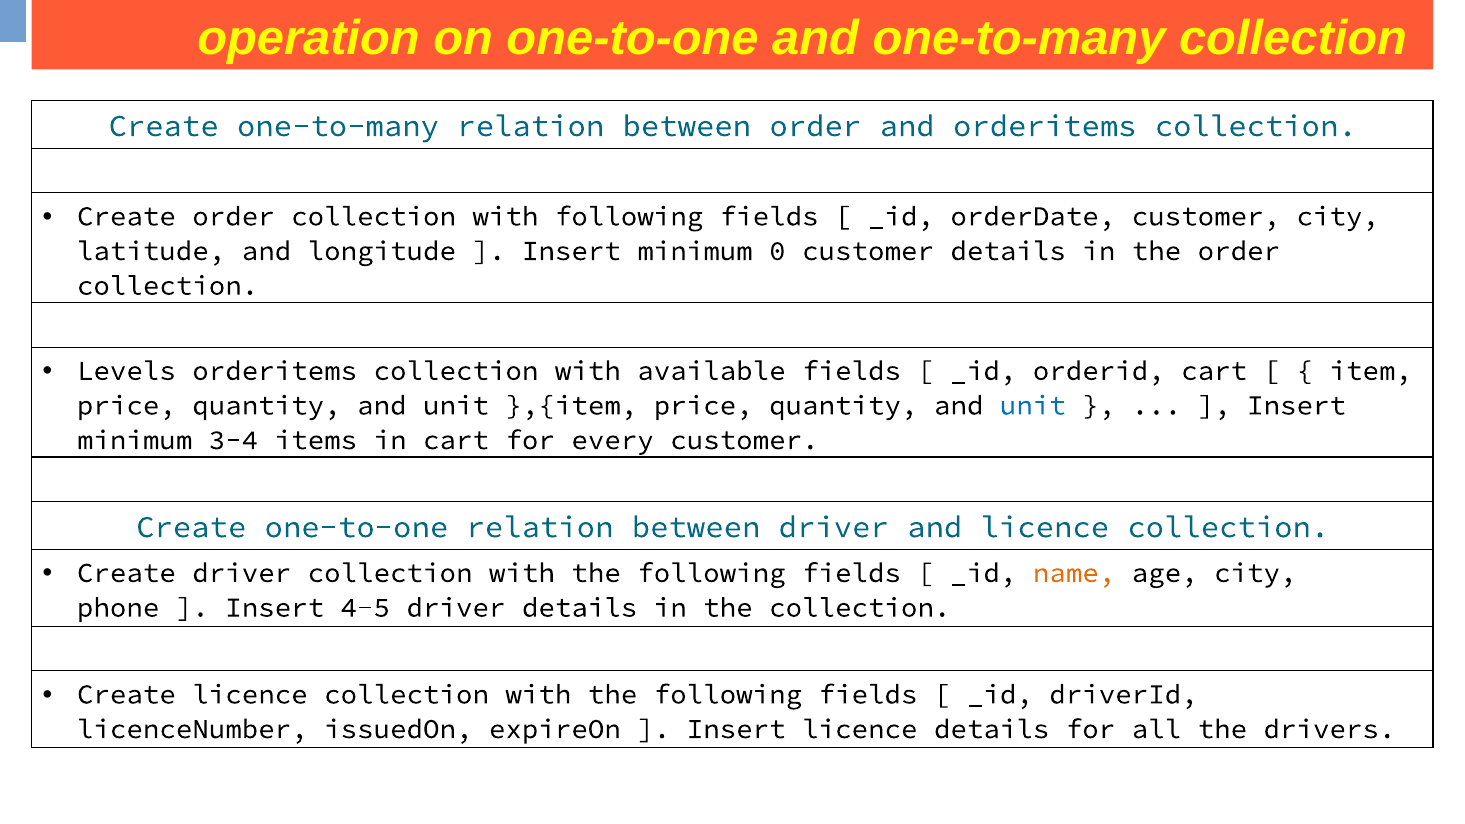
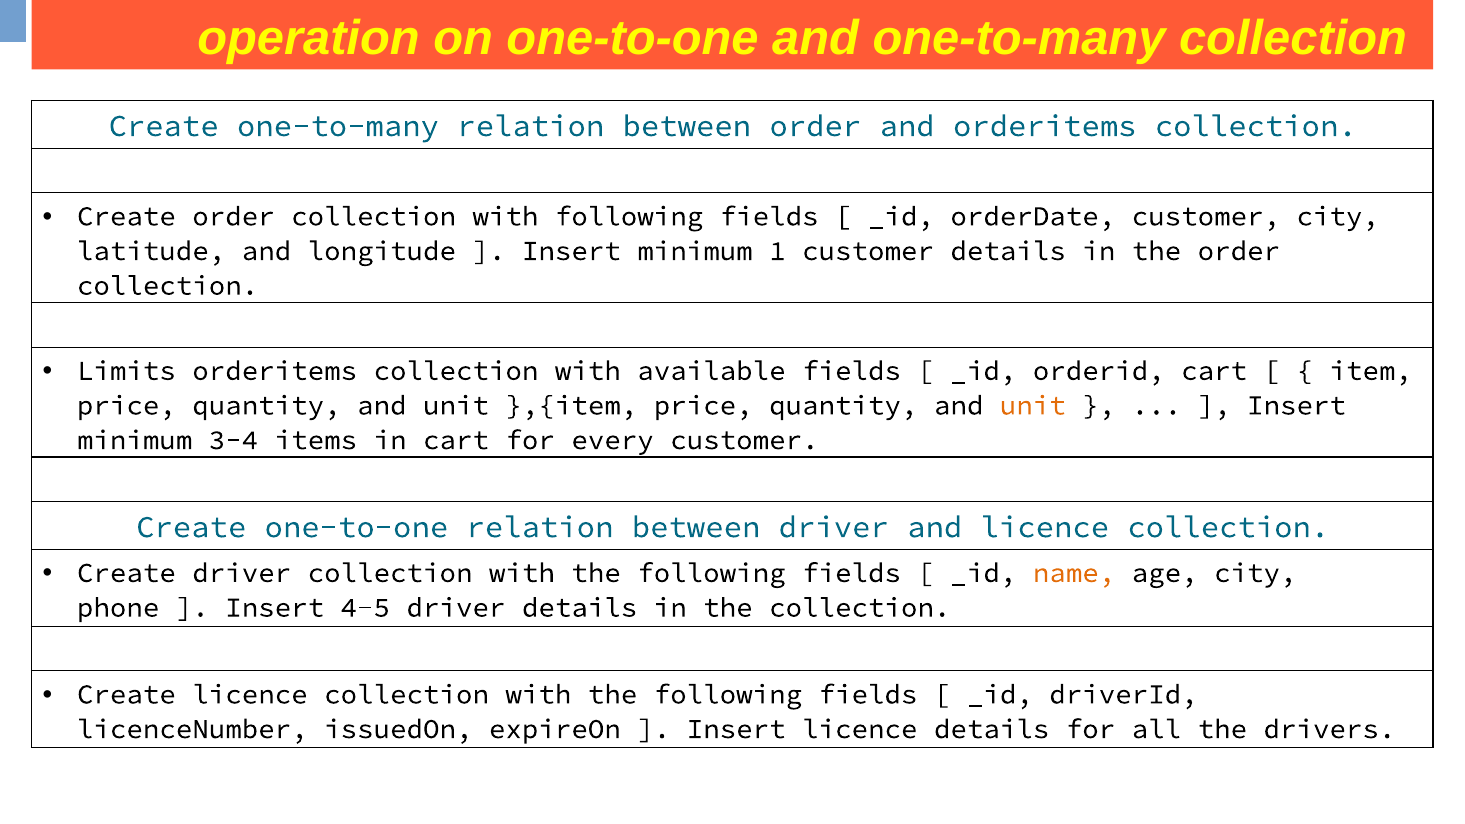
0: 0 -> 1
Levels: Levels -> Limits
unit at (1033, 405) colour: blue -> orange
